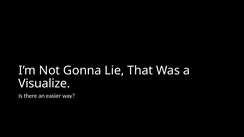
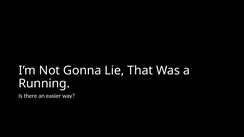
Visualize: Visualize -> Running
